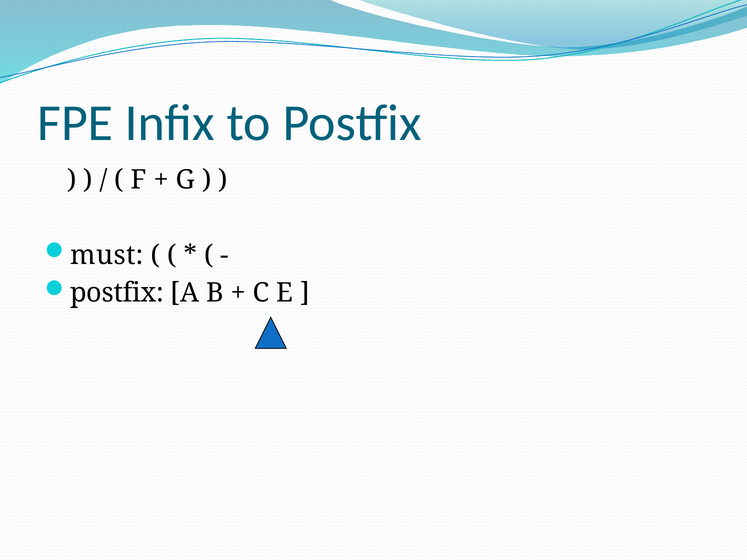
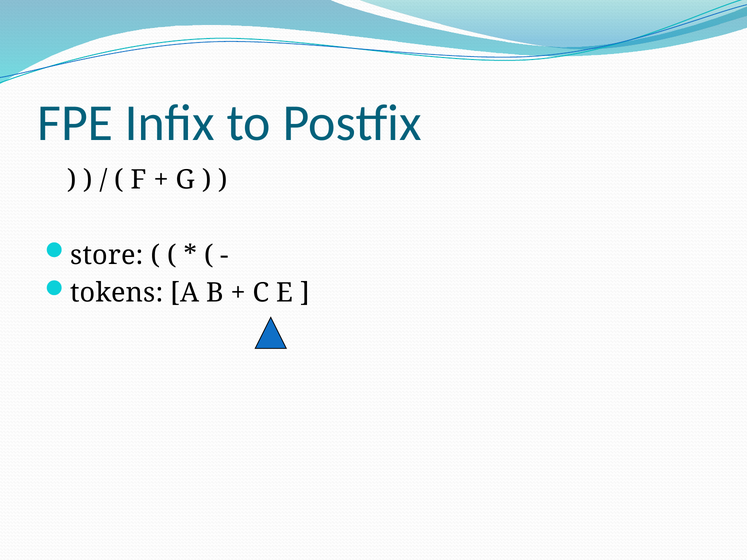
must: must -> store
postfix at (117, 293): postfix -> tokens
